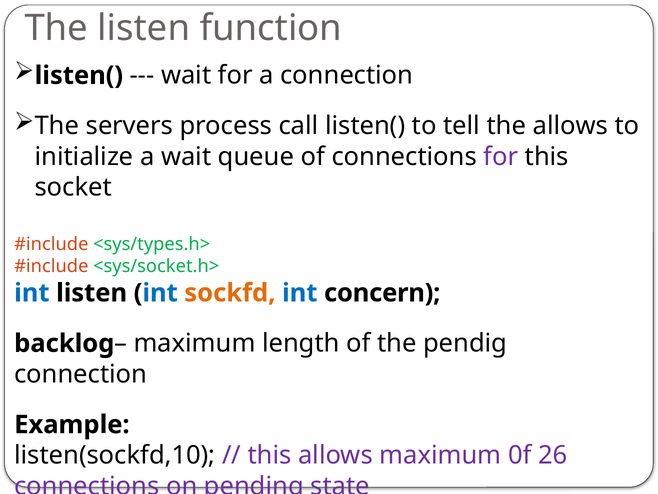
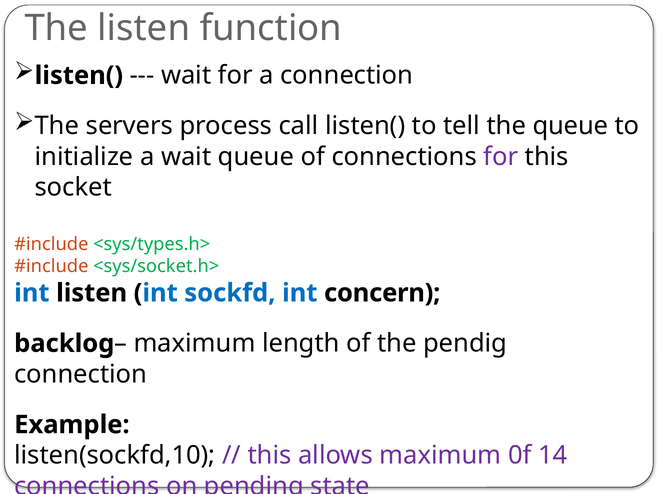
the allows: allows -> queue
sockfd colour: orange -> blue
26: 26 -> 14
